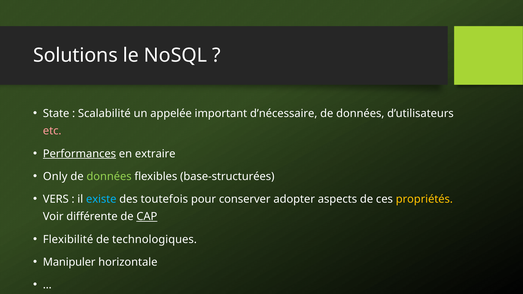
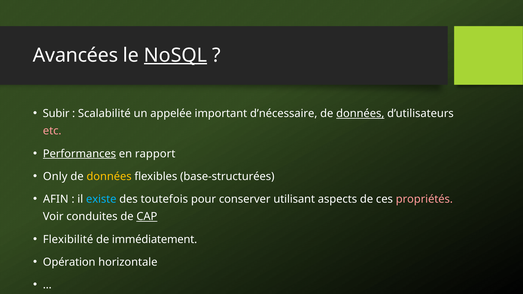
Solutions: Solutions -> Avancées
NoSQL underline: none -> present
State: State -> Subir
données at (360, 114) underline: none -> present
extraire: extraire -> rapport
données at (109, 177) colour: light green -> yellow
VERS: VERS -> AFIN
adopter: adopter -> utilisant
propriétés colour: yellow -> pink
différente: différente -> conduites
technologiques: technologiques -> immédiatement
Manipuler: Manipuler -> Opération
